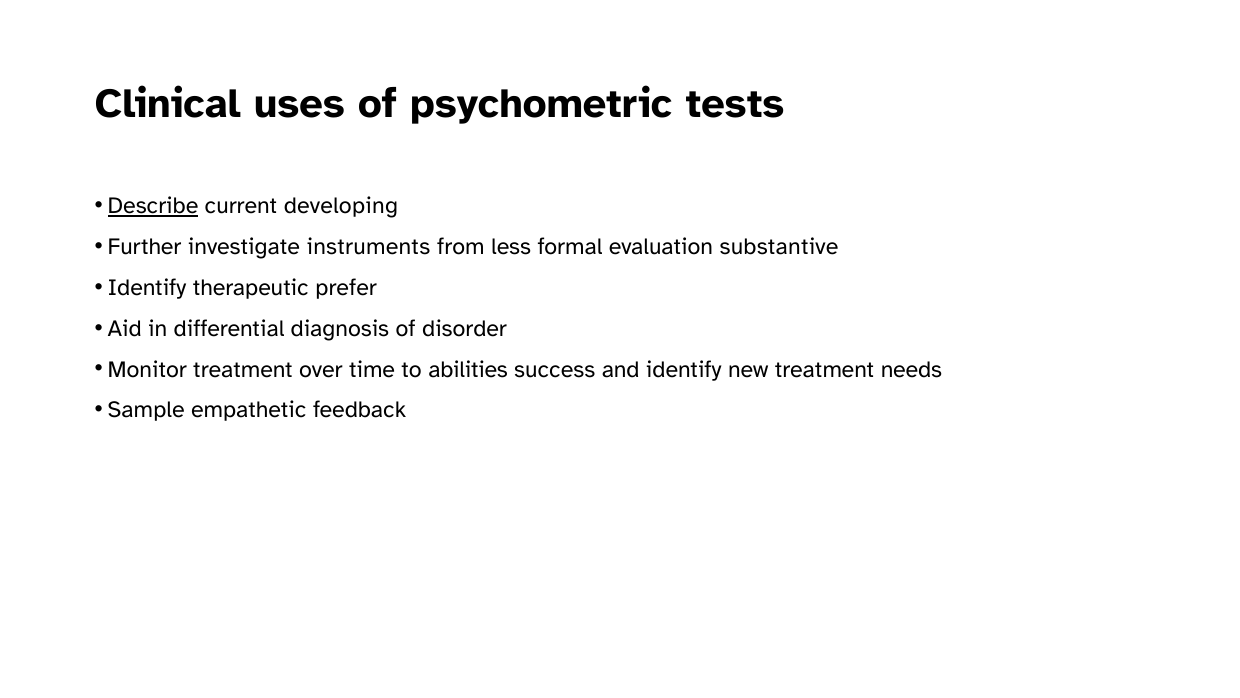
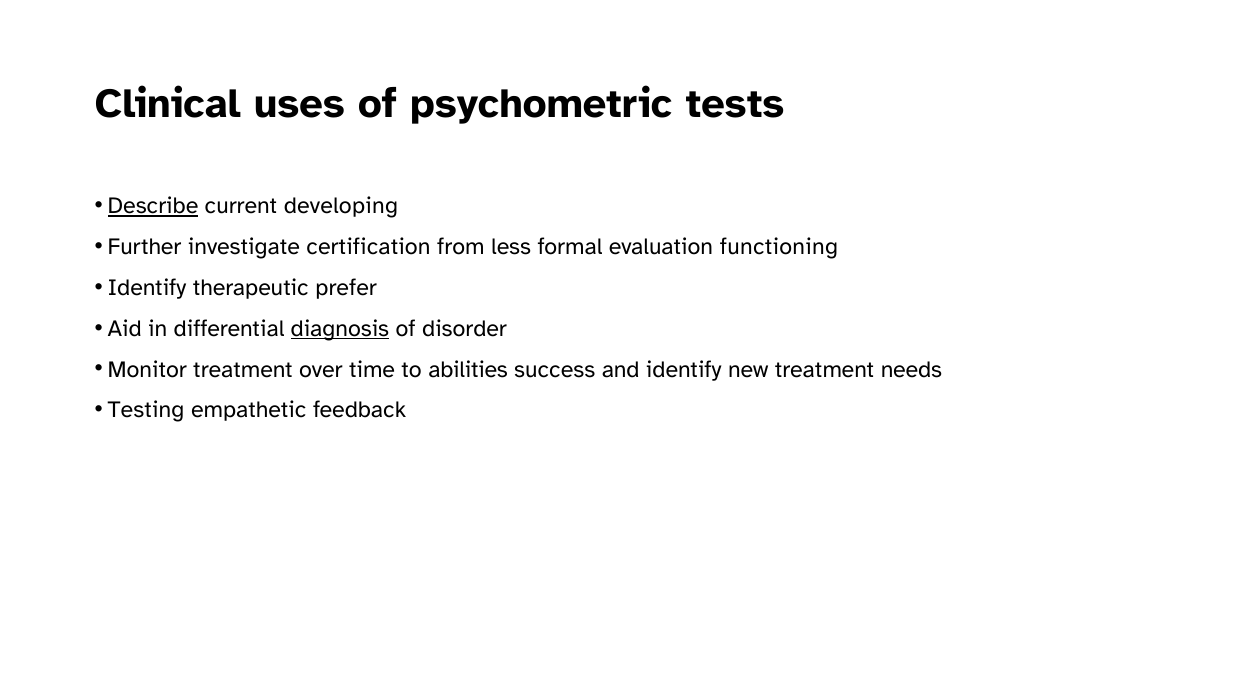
instruments: instruments -> certification
substantive: substantive -> functioning
diagnosis underline: none -> present
Sample: Sample -> Testing
